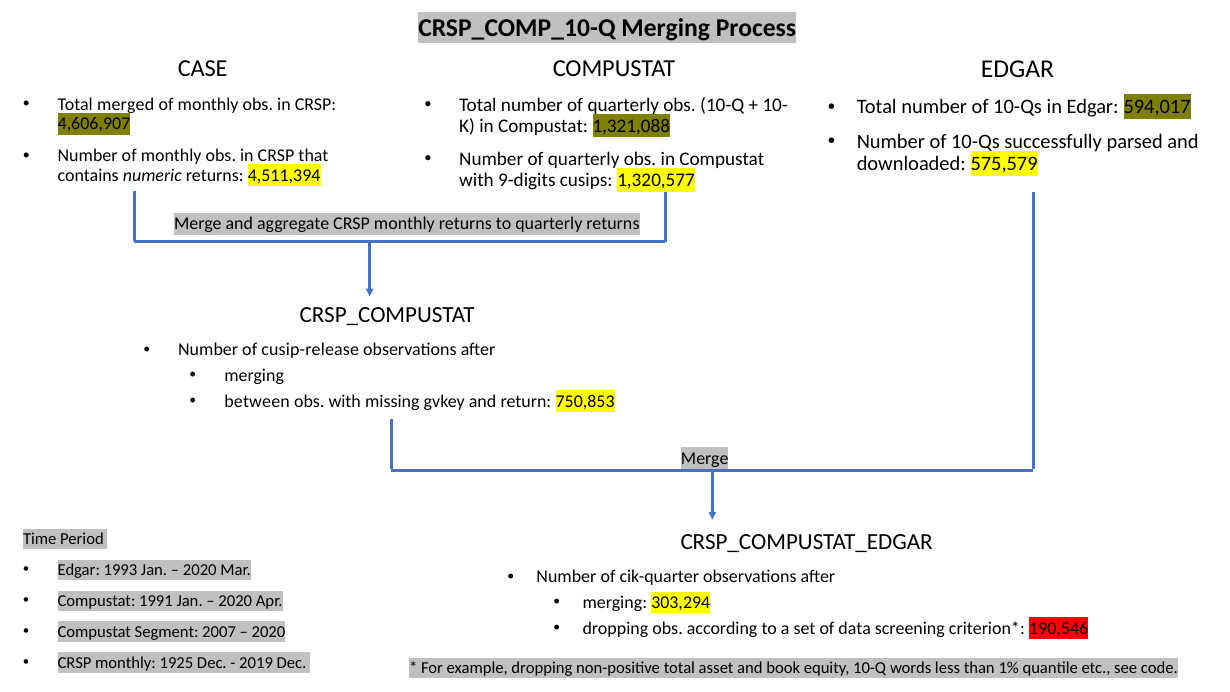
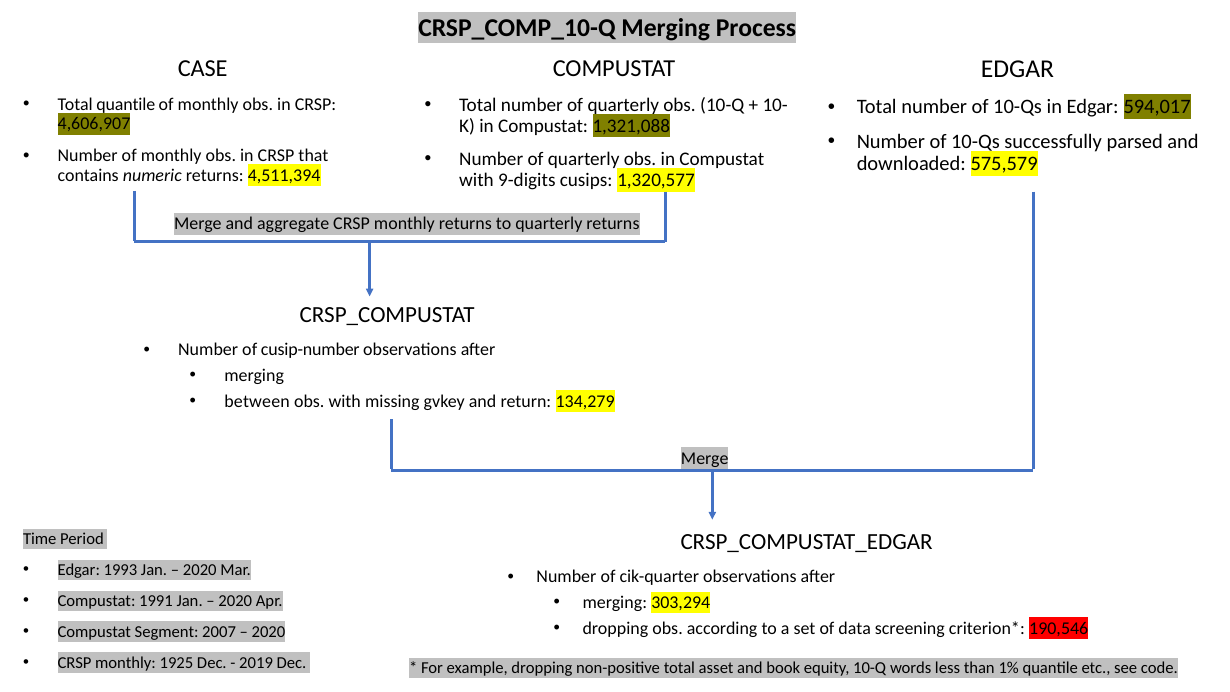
merged at (126, 104): merged -> quantile
cusip-release: cusip-release -> cusip-number
750,853: 750,853 -> 134,279
